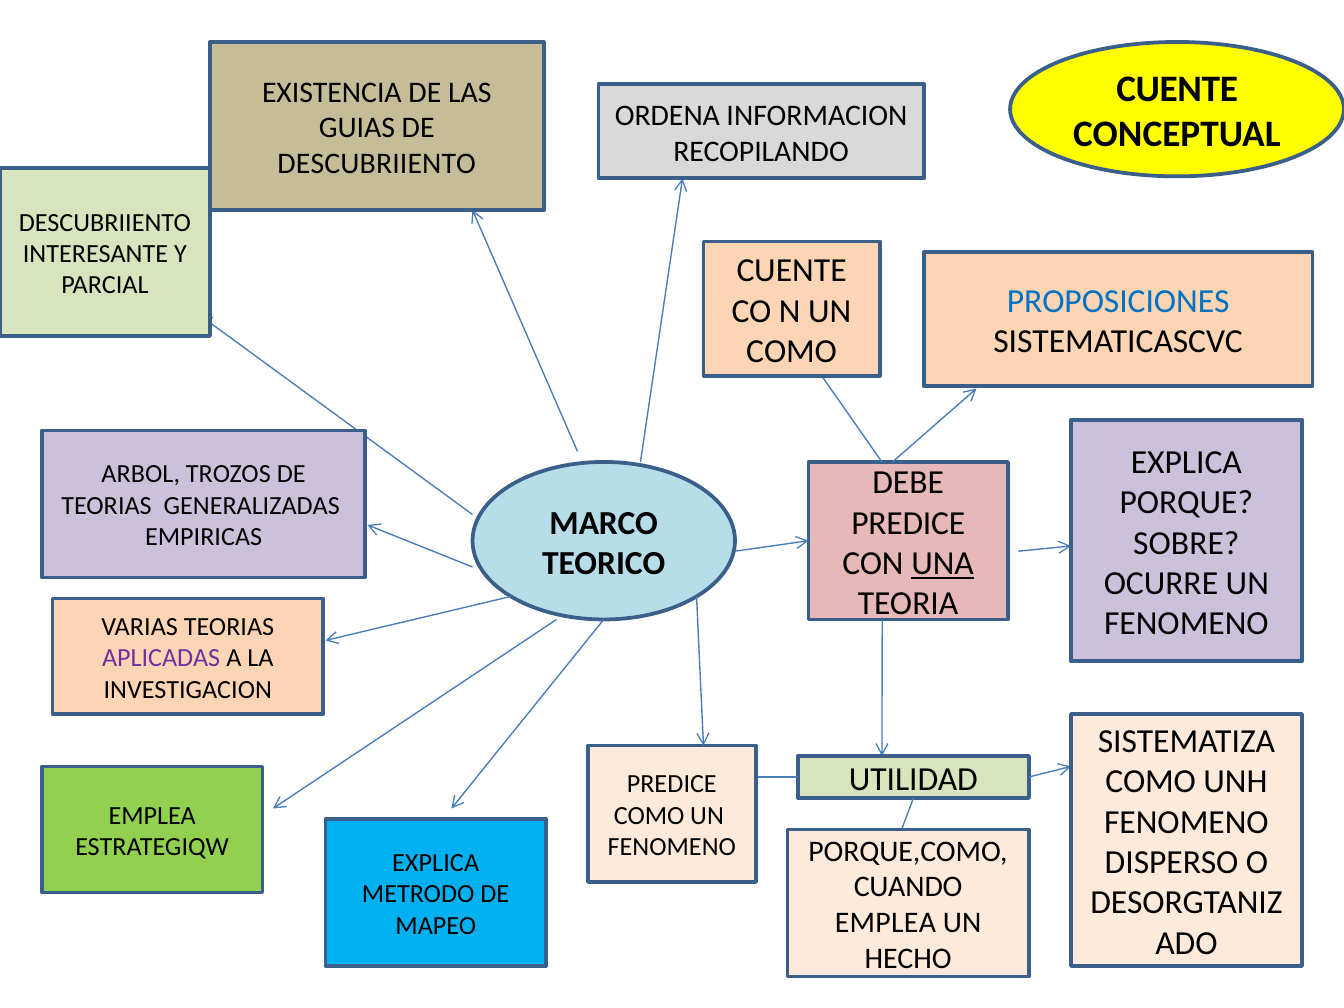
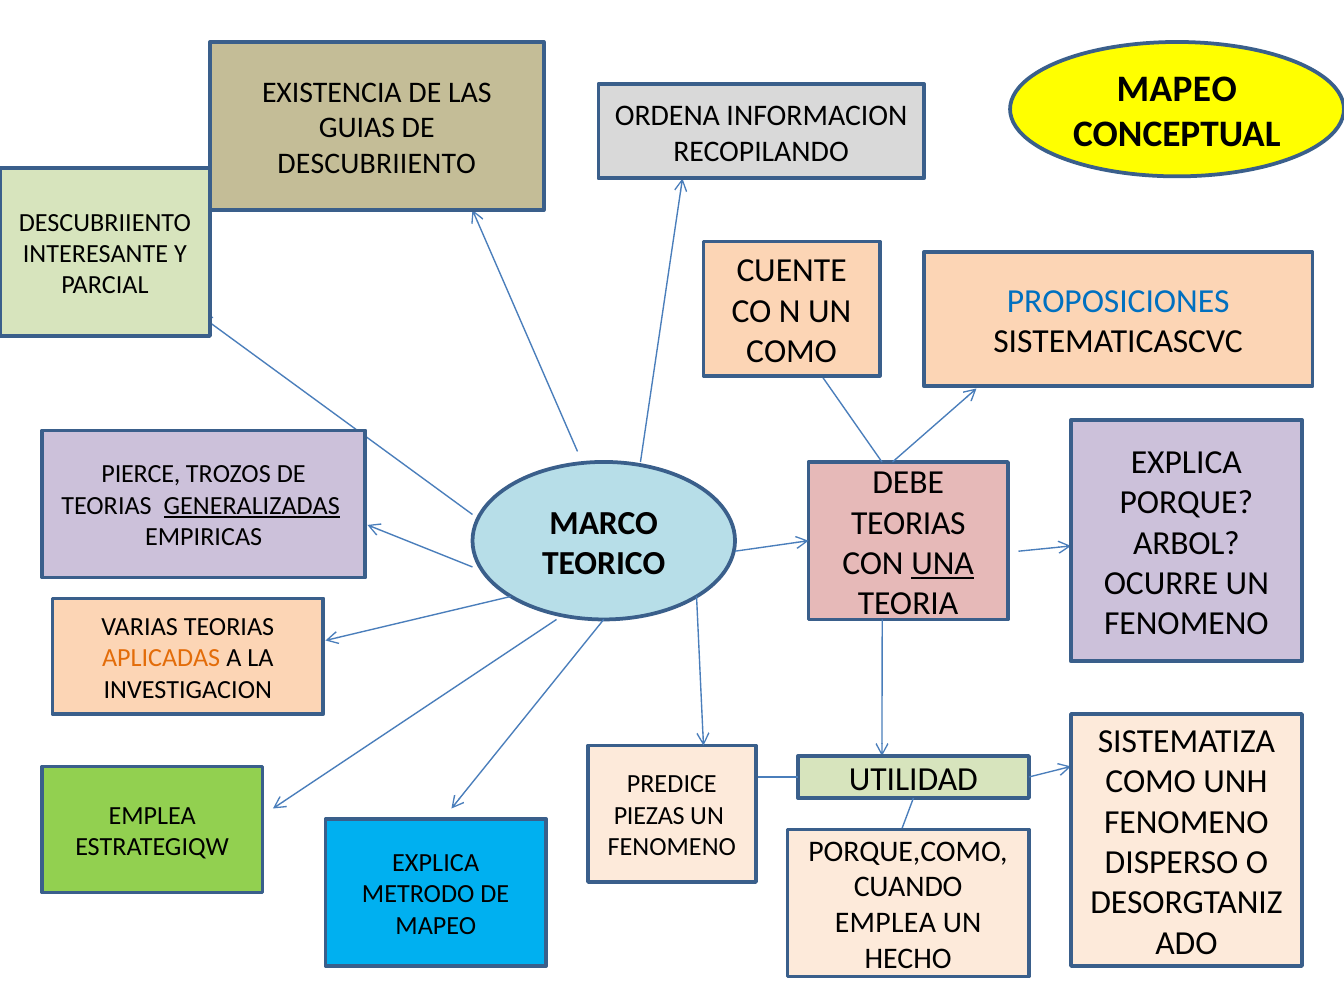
CUENTE at (1177, 89): CUENTE -> MAPEO
ARBOL: ARBOL -> PIERCE
GENERALIZADAS underline: none -> present
PREDICE at (908, 523): PREDICE -> TEORIAS
SOBRE: SOBRE -> ARBOL
APLICADAS colour: purple -> orange
COMO at (649, 816): COMO -> PIEZAS
